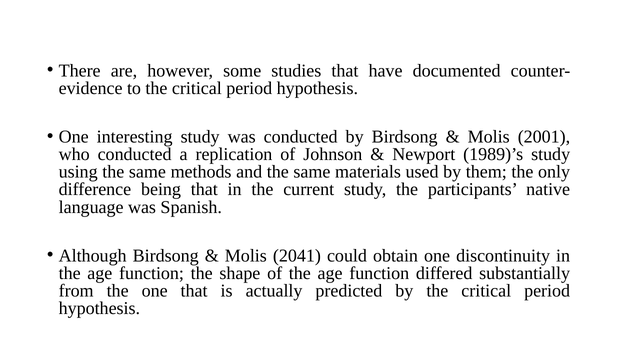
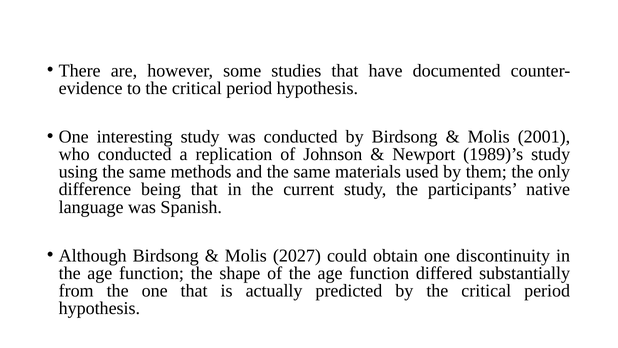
2041: 2041 -> 2027
